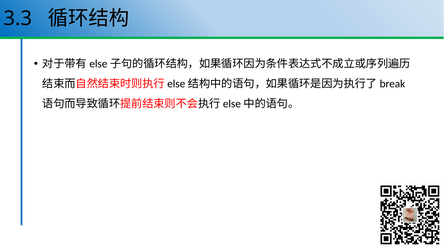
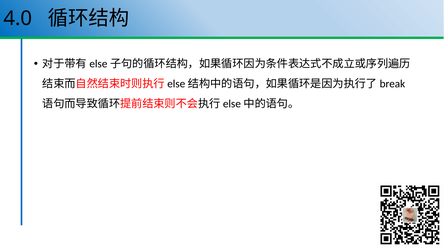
3.3: 3.3 -> 4.0
